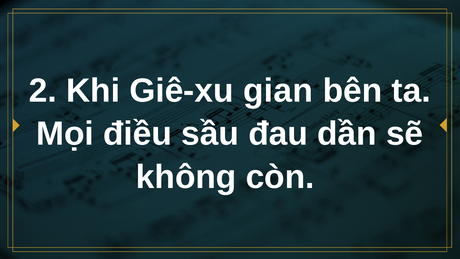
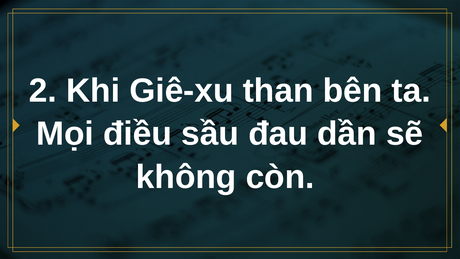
gian: gian -> than
